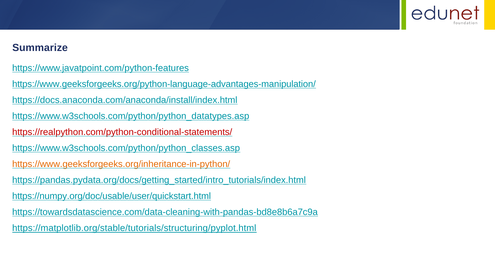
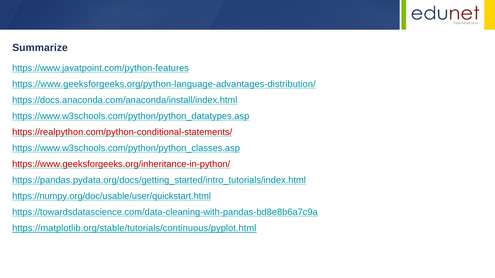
https://www.geeksforgeeks.org/python-language-advantages-manipulation/: https://www.geeksforgeeks.org/python-language-advantages-manipulation/ -> https://www.geeksforgeeks.org/python-language-advantages-distribution/
https://www.geeksforgeeks.org/inheritance-in-python/ colour: orange -> red
https://matplotlib.org/stable/tutorials/structuring/pyplot.html: https://matplotlib.org/stable/tutorials/structuring/pyplot.html -> https://matplotlib.org/stable/tutorials/continuous/pyplot.html
